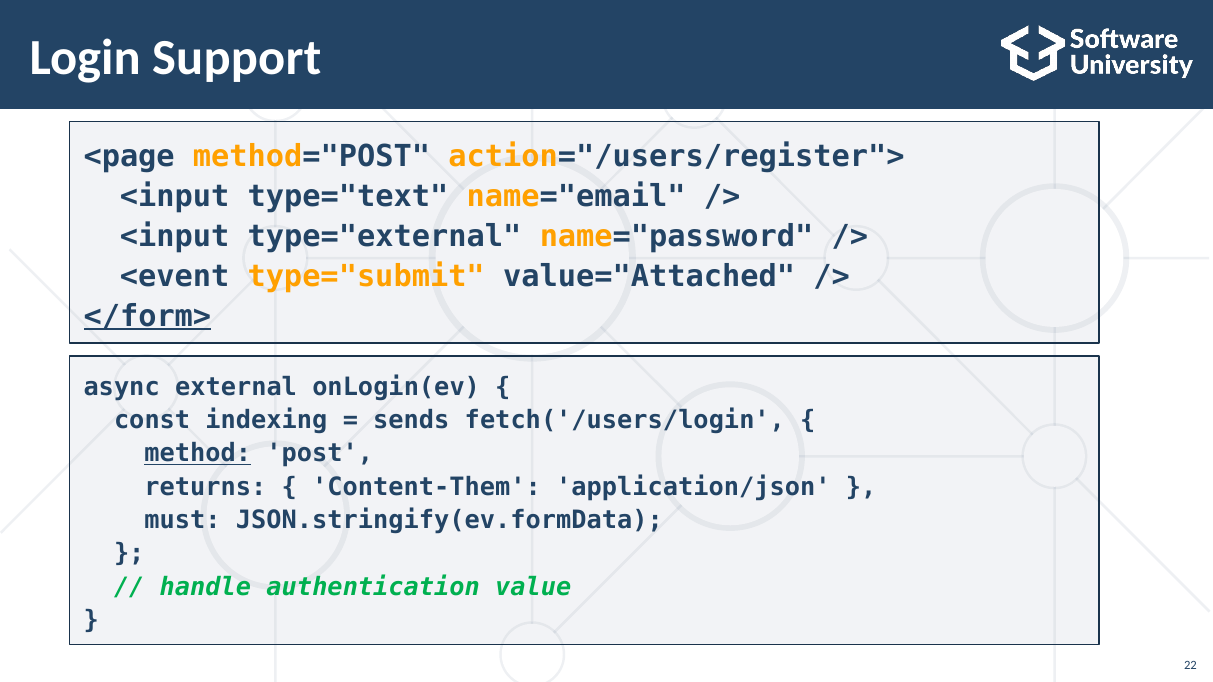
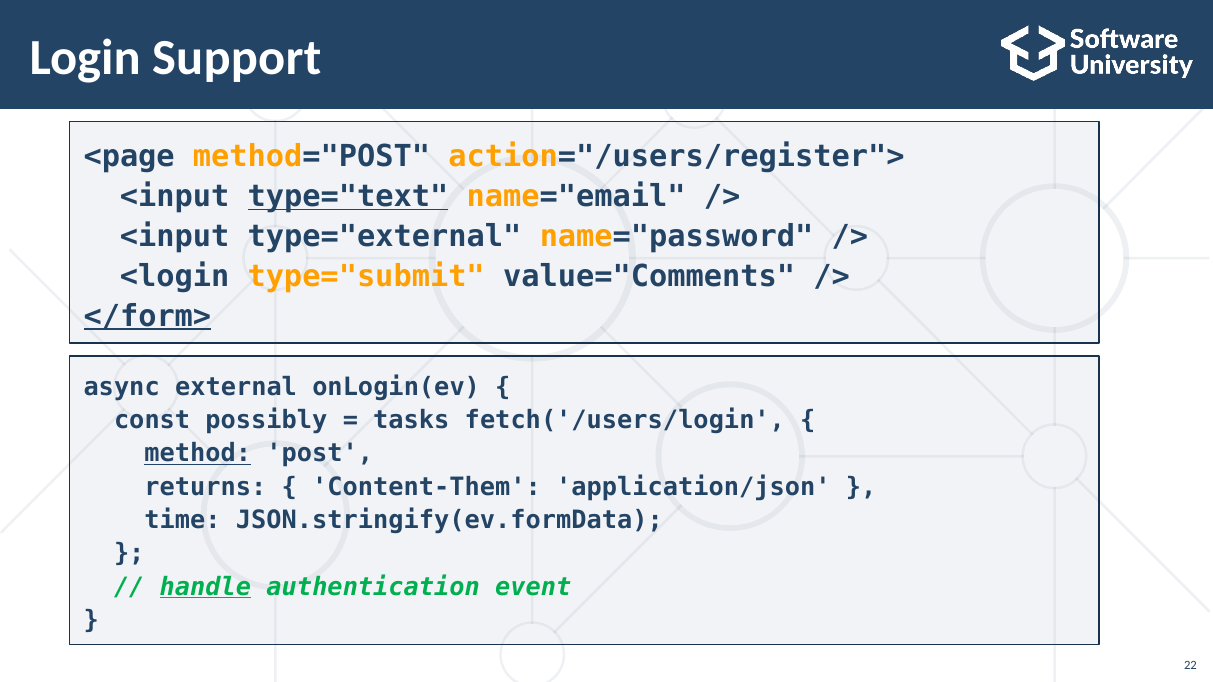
type="text underline: none -> present
<event: <event -> <login
value="Attached: value="Attached -> value="Comments
indexing: indexing -> possibly
sends: sends -> tasks
must: must -> time
handle underline: none -> present
value: value -> event
